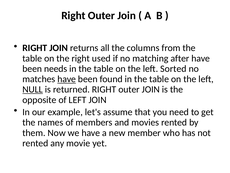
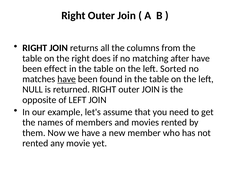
used: used -> does
needs: needs -> effect
NULL underline: present -> none
